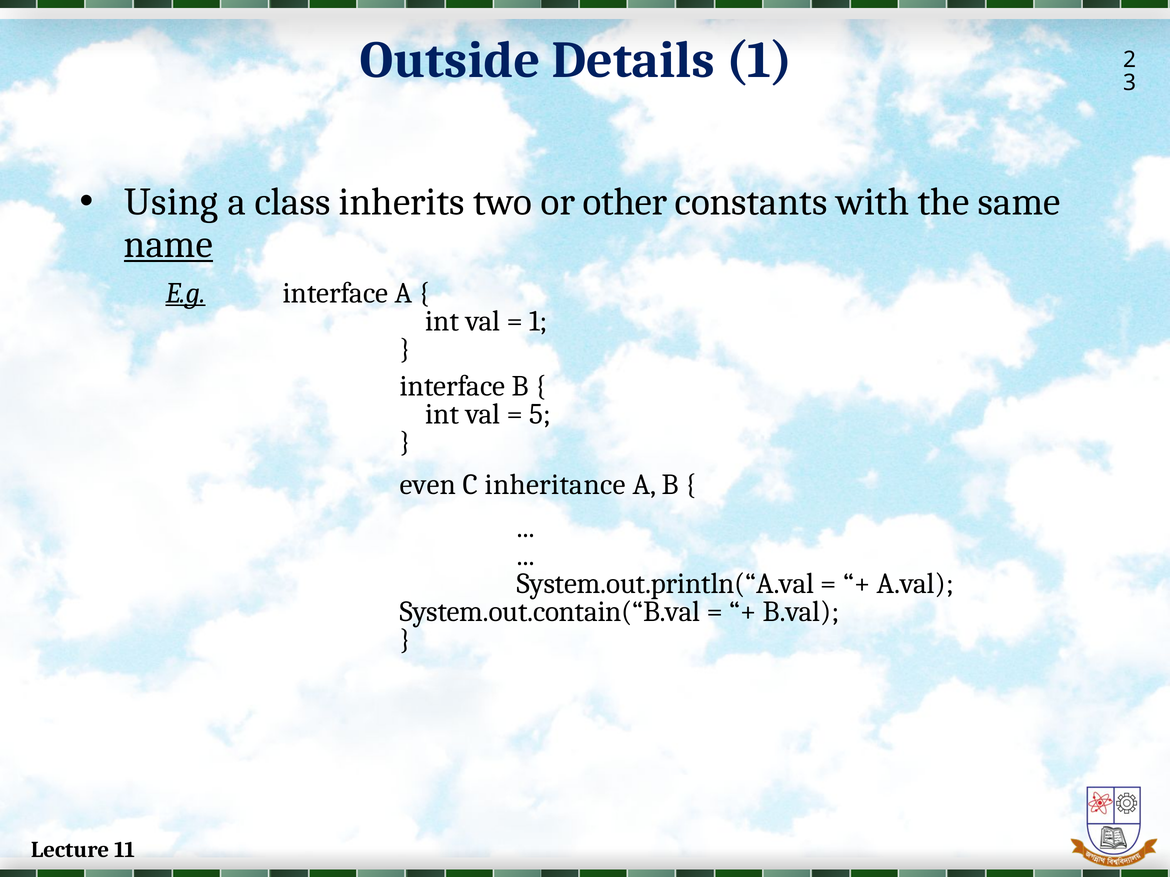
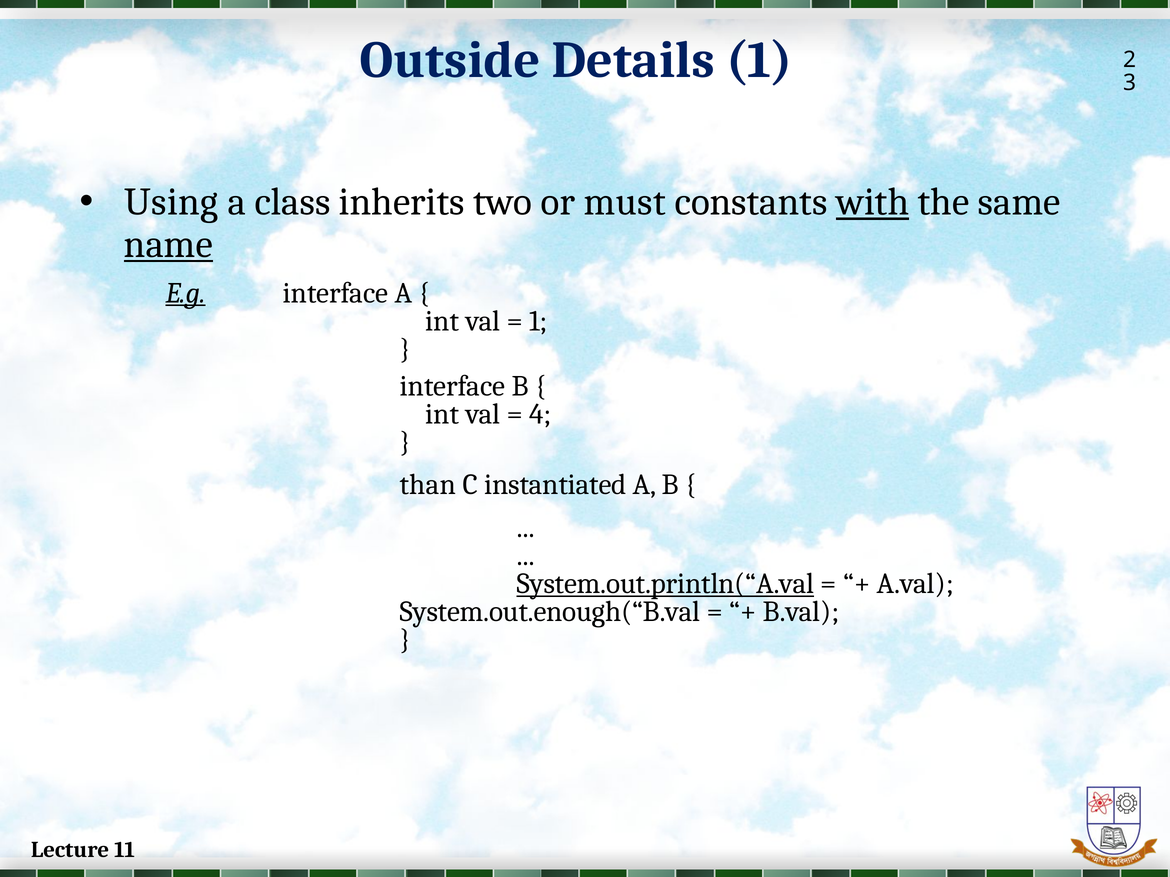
other: other -> must
with underline: none -> present
5: 5 -> 4
even: even -> than
inheritance: inheritance -> instantiated
System.out.println(“A.val underline: none -> present
System.out.contain(“B.val: System.out.contain(“B.val -> System.out.enough(“B.val
